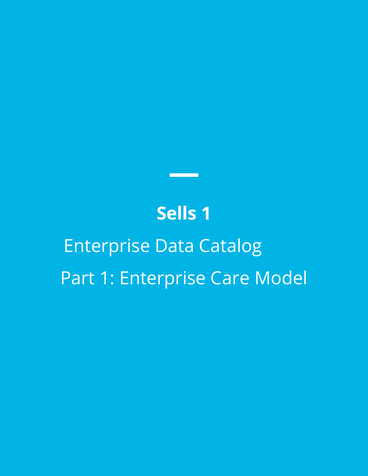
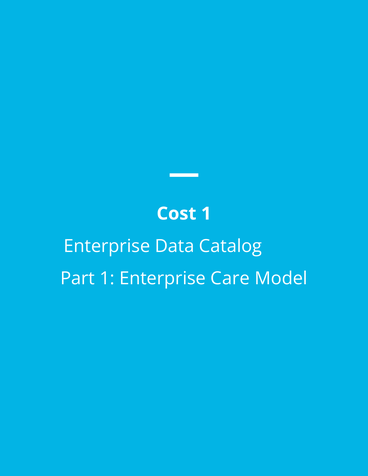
Sells: Sells -> Cost
